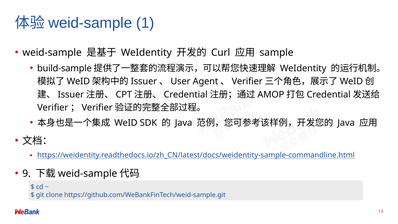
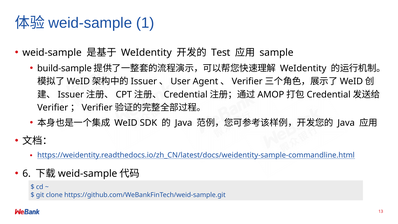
Curl: Curl -> Test
9: 9 -> 6
